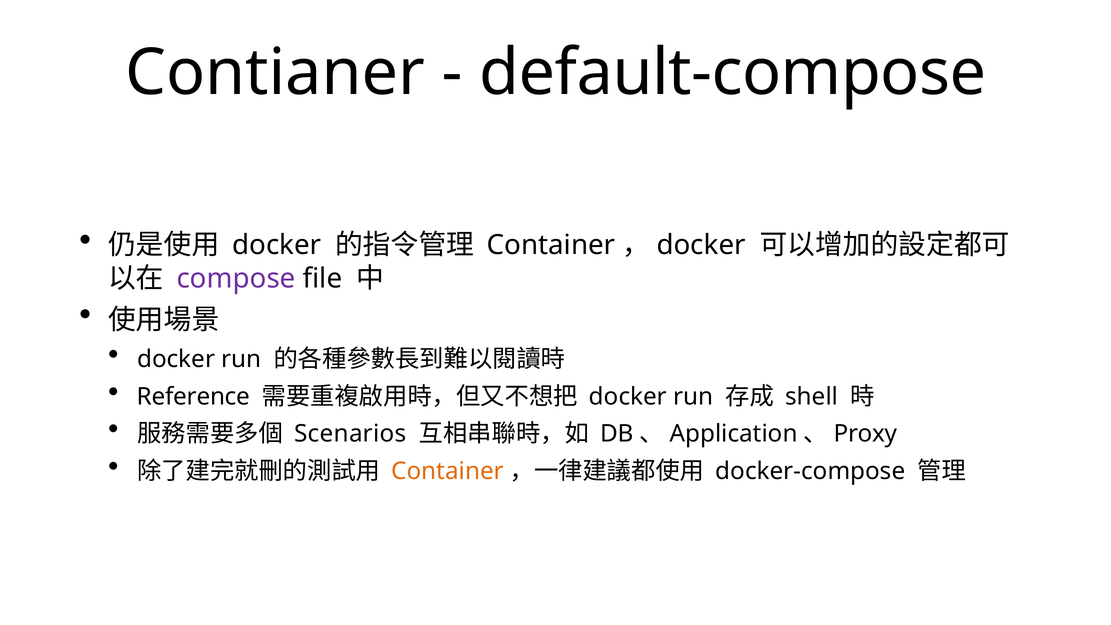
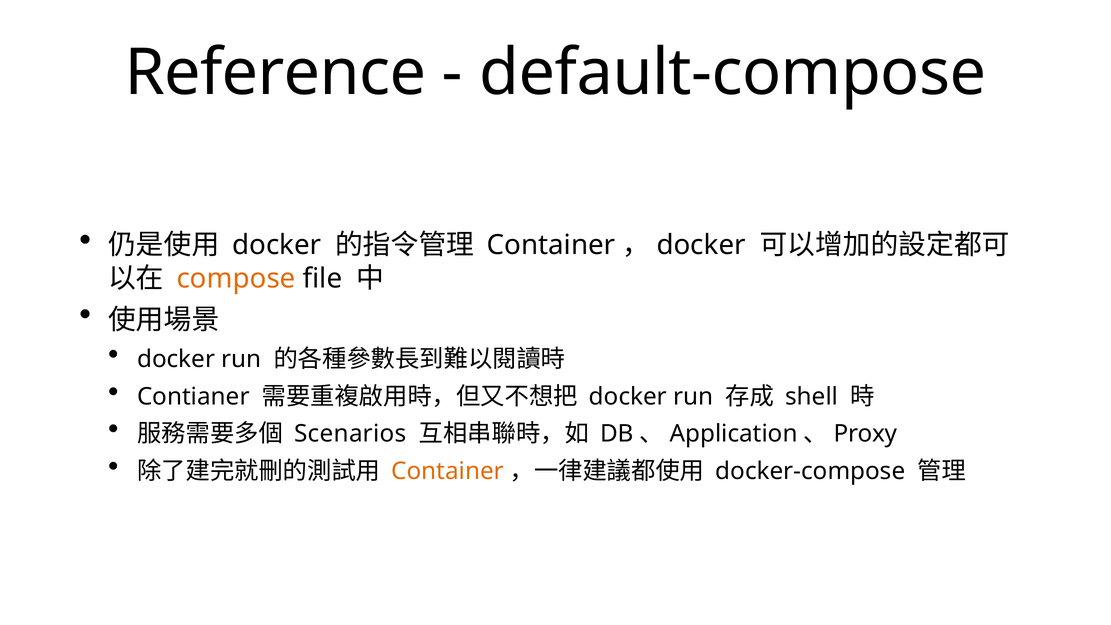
Contianer: Contianer -> Reference
compose colour: purple -> orange
Reference: Reference -> Contianer
